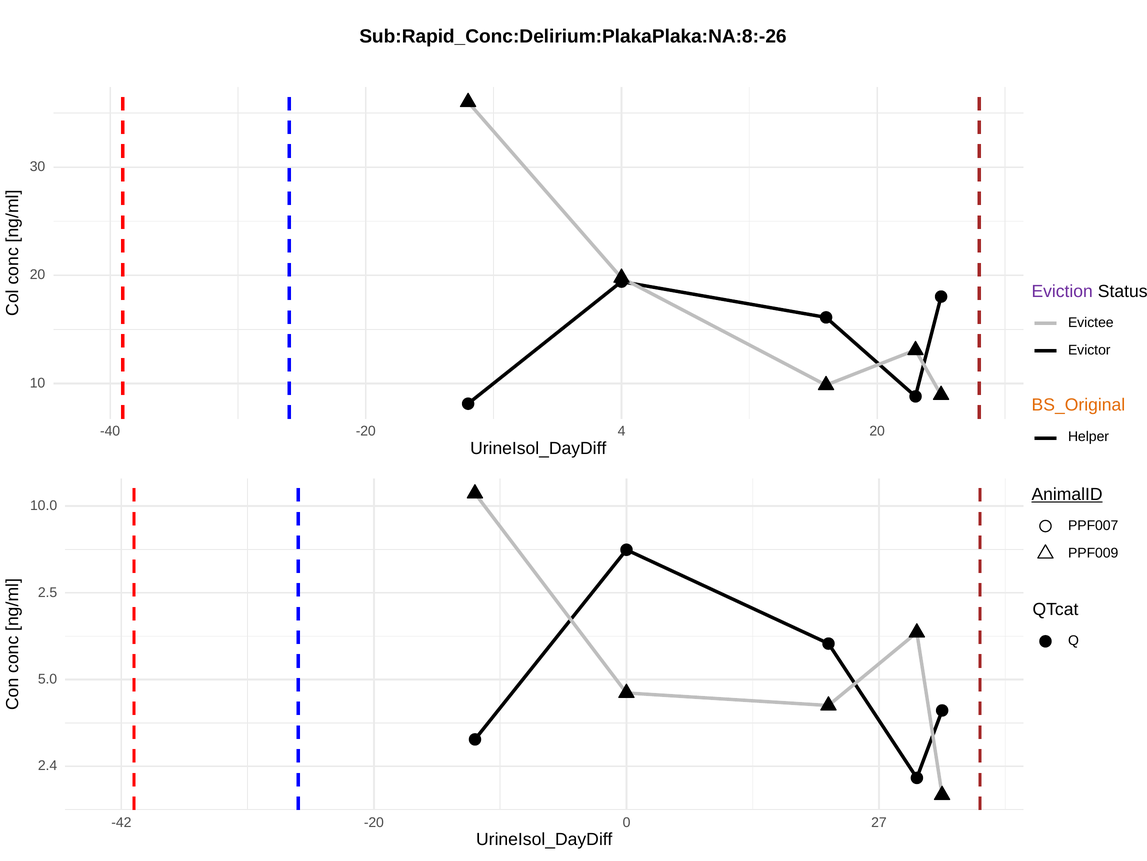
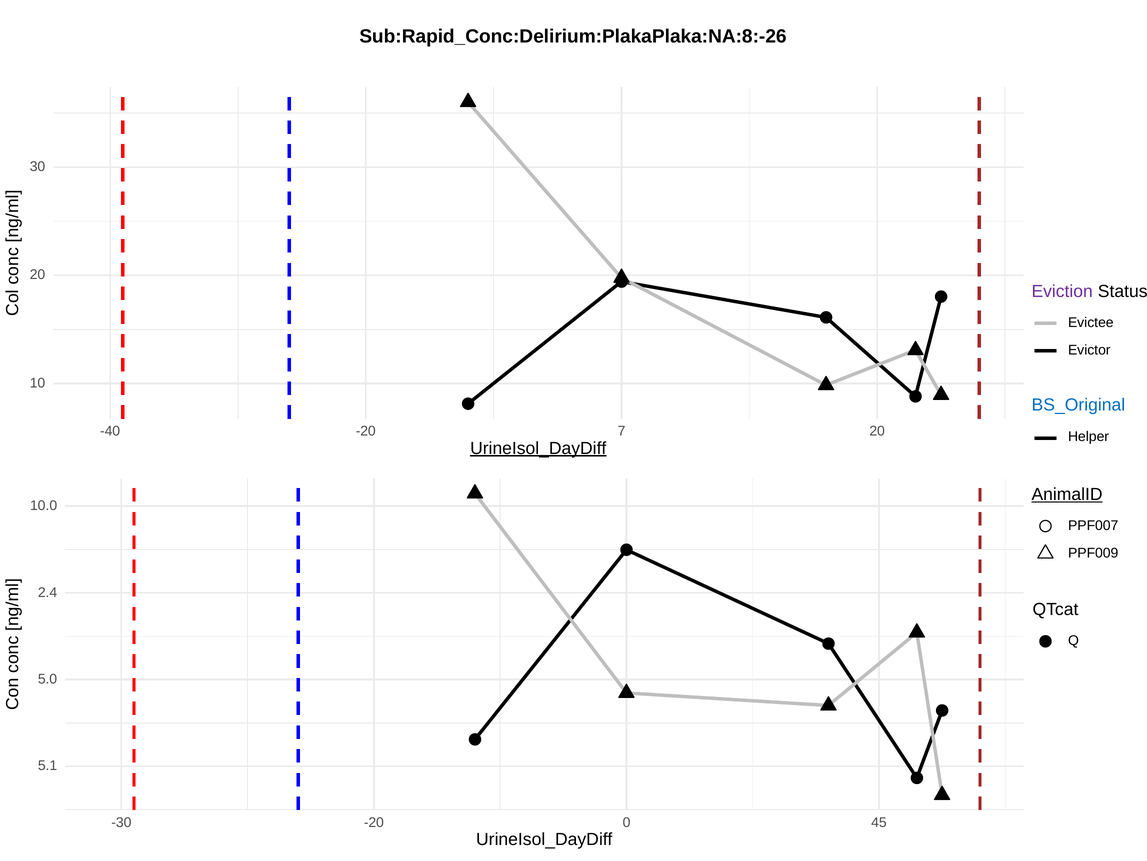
BS_Original colour: orange -> blue
4: 4 -> 7
UrineIsol_DayDiff at (538, 448) underline: none -> present
2.5: 2.5 -> 2.4
2.4: 2.4 -> 5.1
-42: -42 -> -30
27: 27 -> 45
